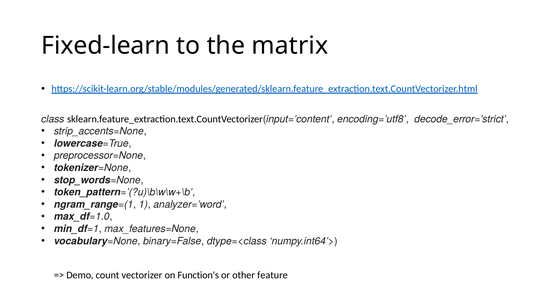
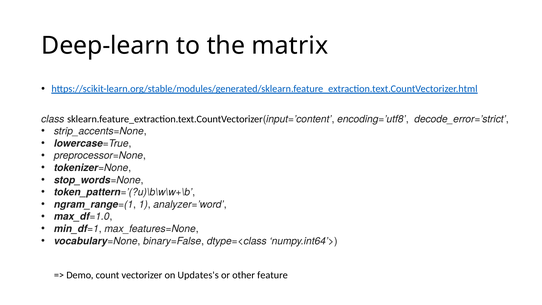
Fixed-learn: Fixed-learn -> Deep-learn
Function's: Function's -> Updates's
